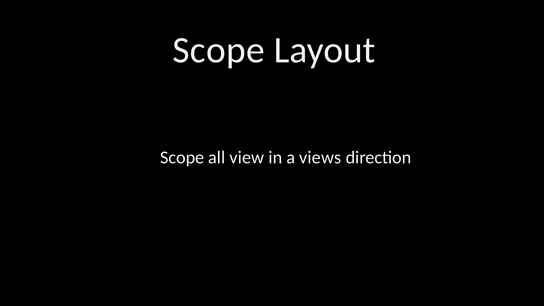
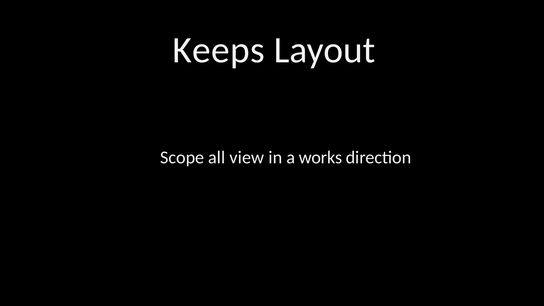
Scope at (219, 50): Scope -> Keeps
views: views -> works
